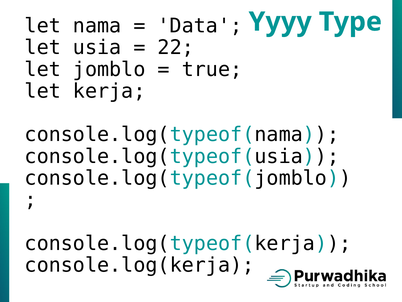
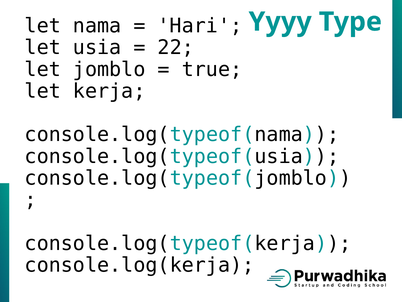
Data: Data -> Hari
